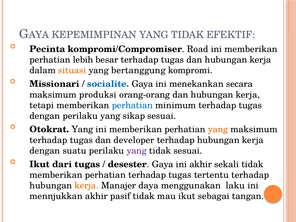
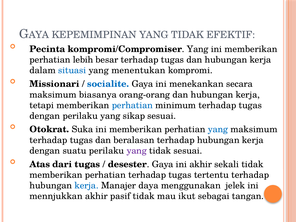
kompromi/Compromiser Road: Road -> Yang
situasi colour: orange -> blue
bertanggung: bertanggung -> menentukan
produksi: produksi -> biasanya
Otokrat Yang: Yang -> Suka
yang at (218, 129) colour: orange -> blue
developer: developer -> beralasan
Ikut at (40, 164): Ikut -> Atas
kerja at (86, 186) colour: orange -> blue
laku: laku -> jelek
